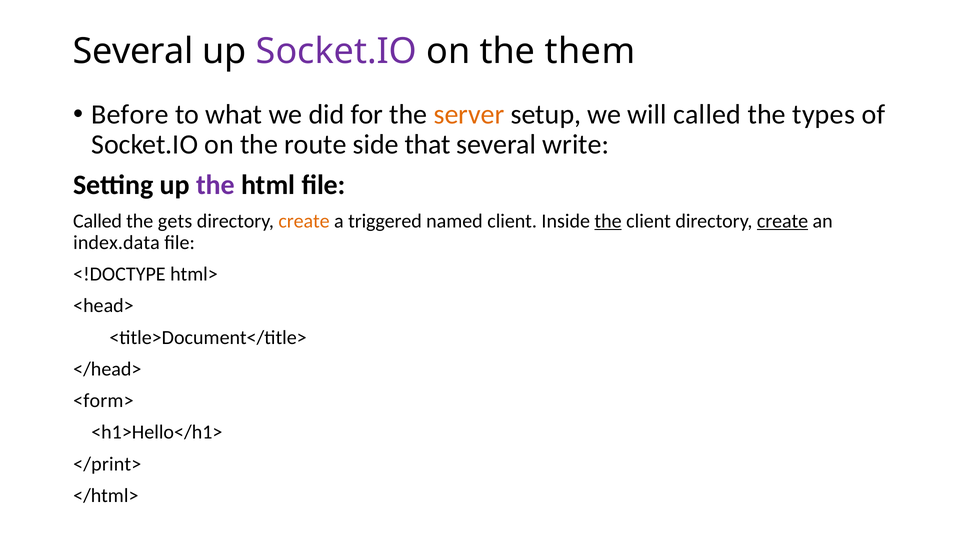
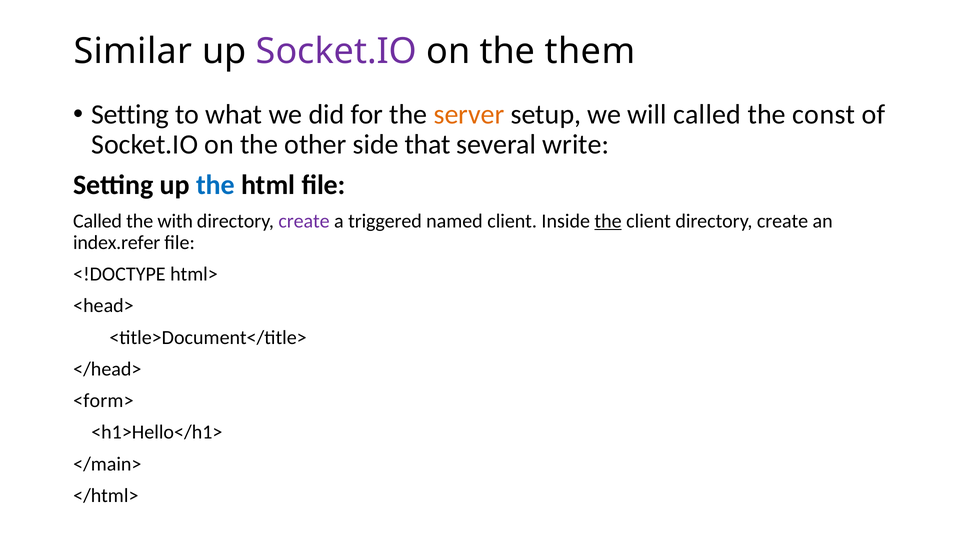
Several at (133, 52): Several -> Similar
Before at (130, 115): Before -> Setting
types: types -> const
route: route -> other
the at (216, 185) colour: purple -> blue
gets: gets -> with
create at (304, 221) colour: orange -> purple
create at (783, 221) underline: present -> none
index.data: index.data -> index.refer
</print>: </print> -> </main>
